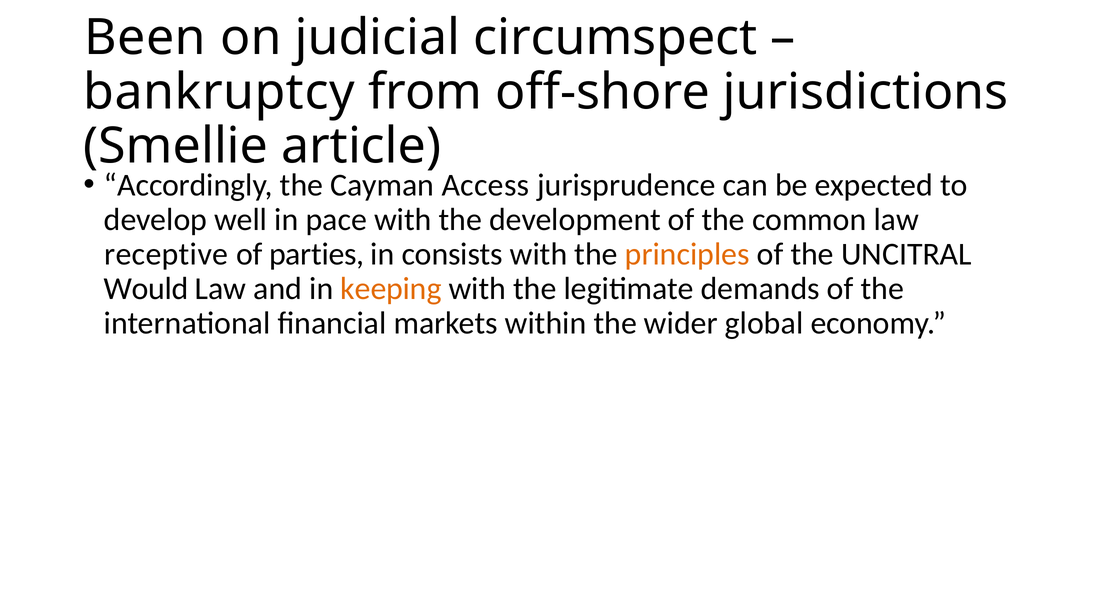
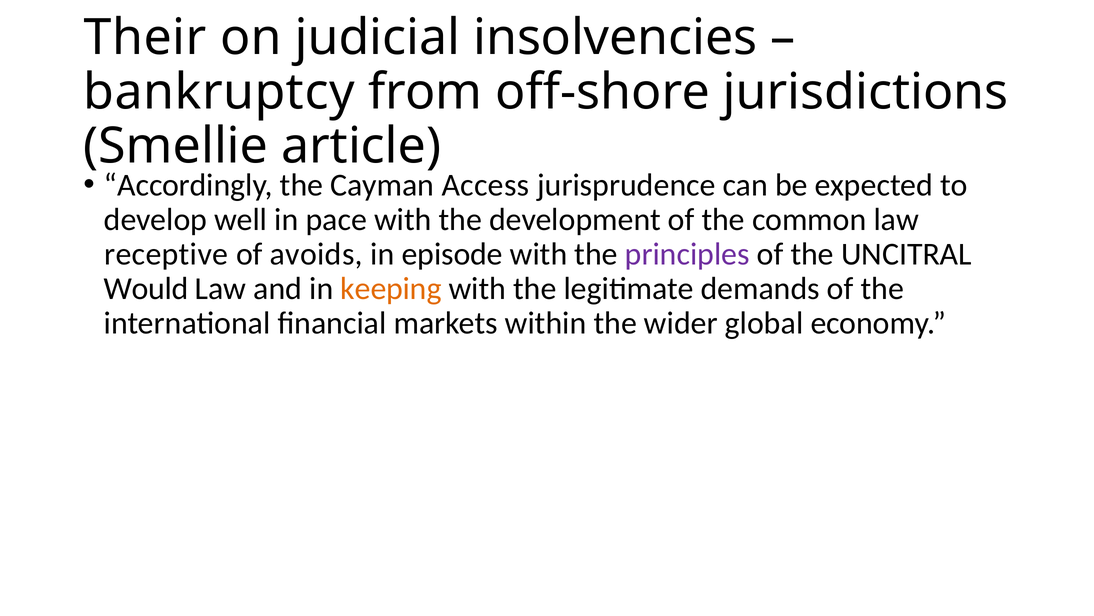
Been: Been -> Their
circumspect: circumspect -> insolvencies
parties: parties -> avoids
consists: consists -> episode
principles colour: orange -> purple
